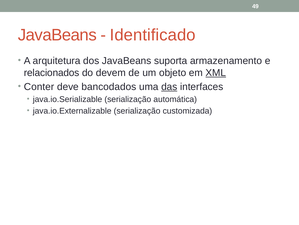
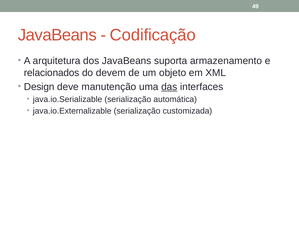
Identificado: Identificado -> Codificação
XML underline: present -> none
Conter: Conter -> Design
bancodados: bancodados -> manutenção
